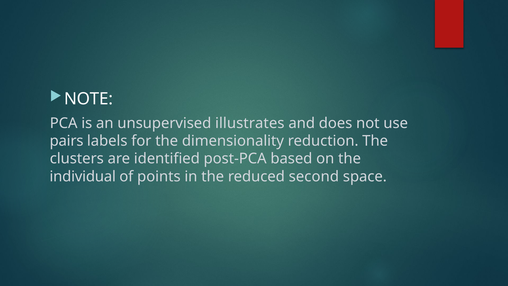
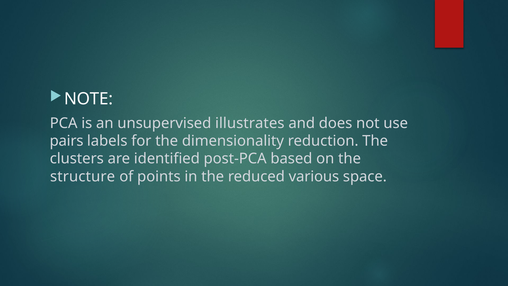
individual: individual -> structure
second: second -> various
